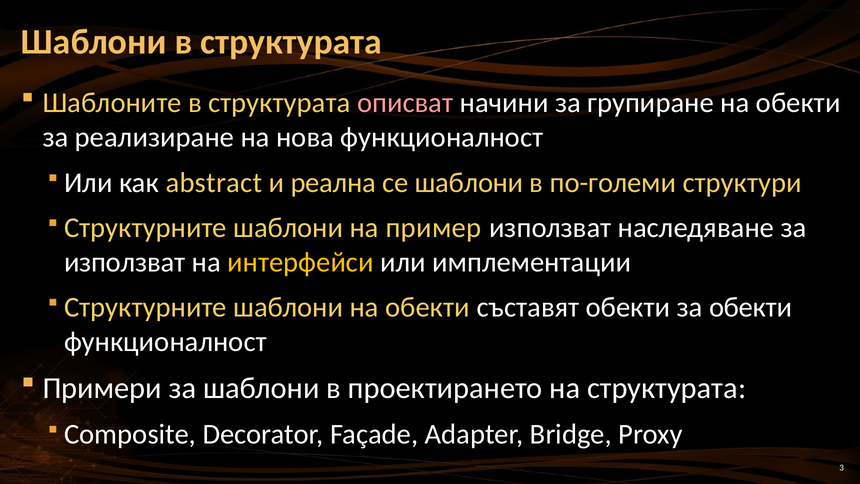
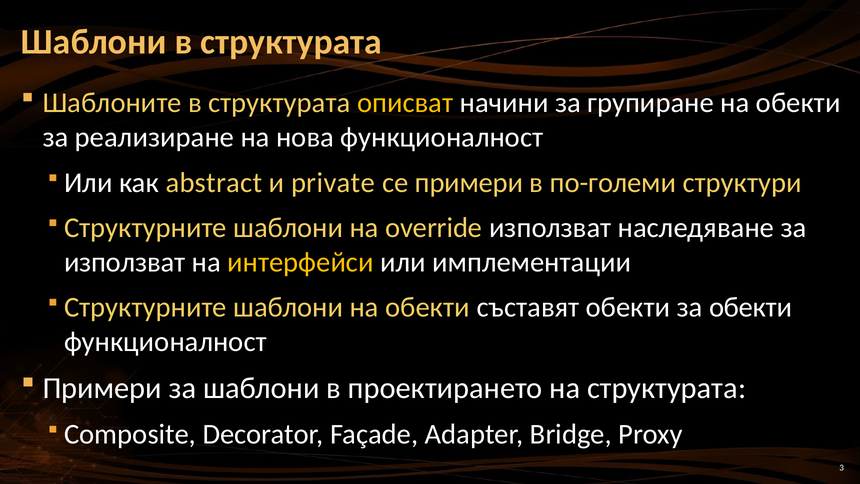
описват colour: pink -> yellow
реална: реална -> private
се шаблони: шаблони -> примери
пример: пример -> override
